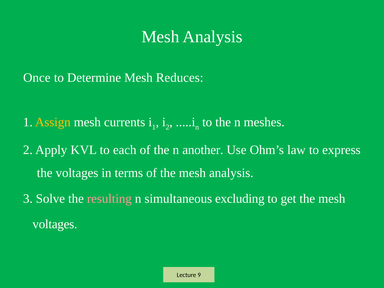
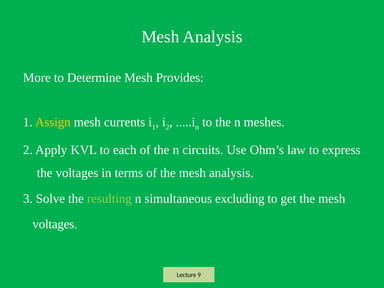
Once: Once -> More
Reduces: Reduces -> Provides
another: another -> circuits
resulting colour: pink -> light green
